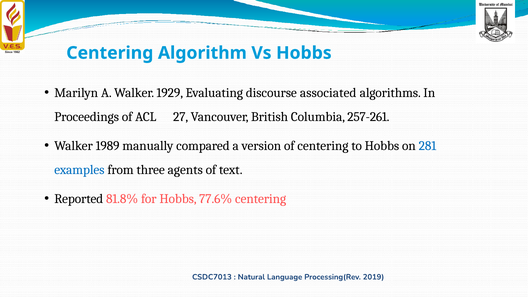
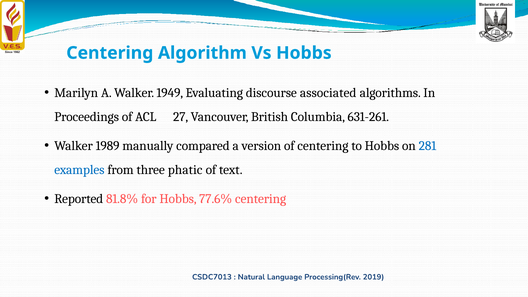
1929: 1929 -> 1949
257-261: 257-261 -> 631-261
agents: agents -> phatic
